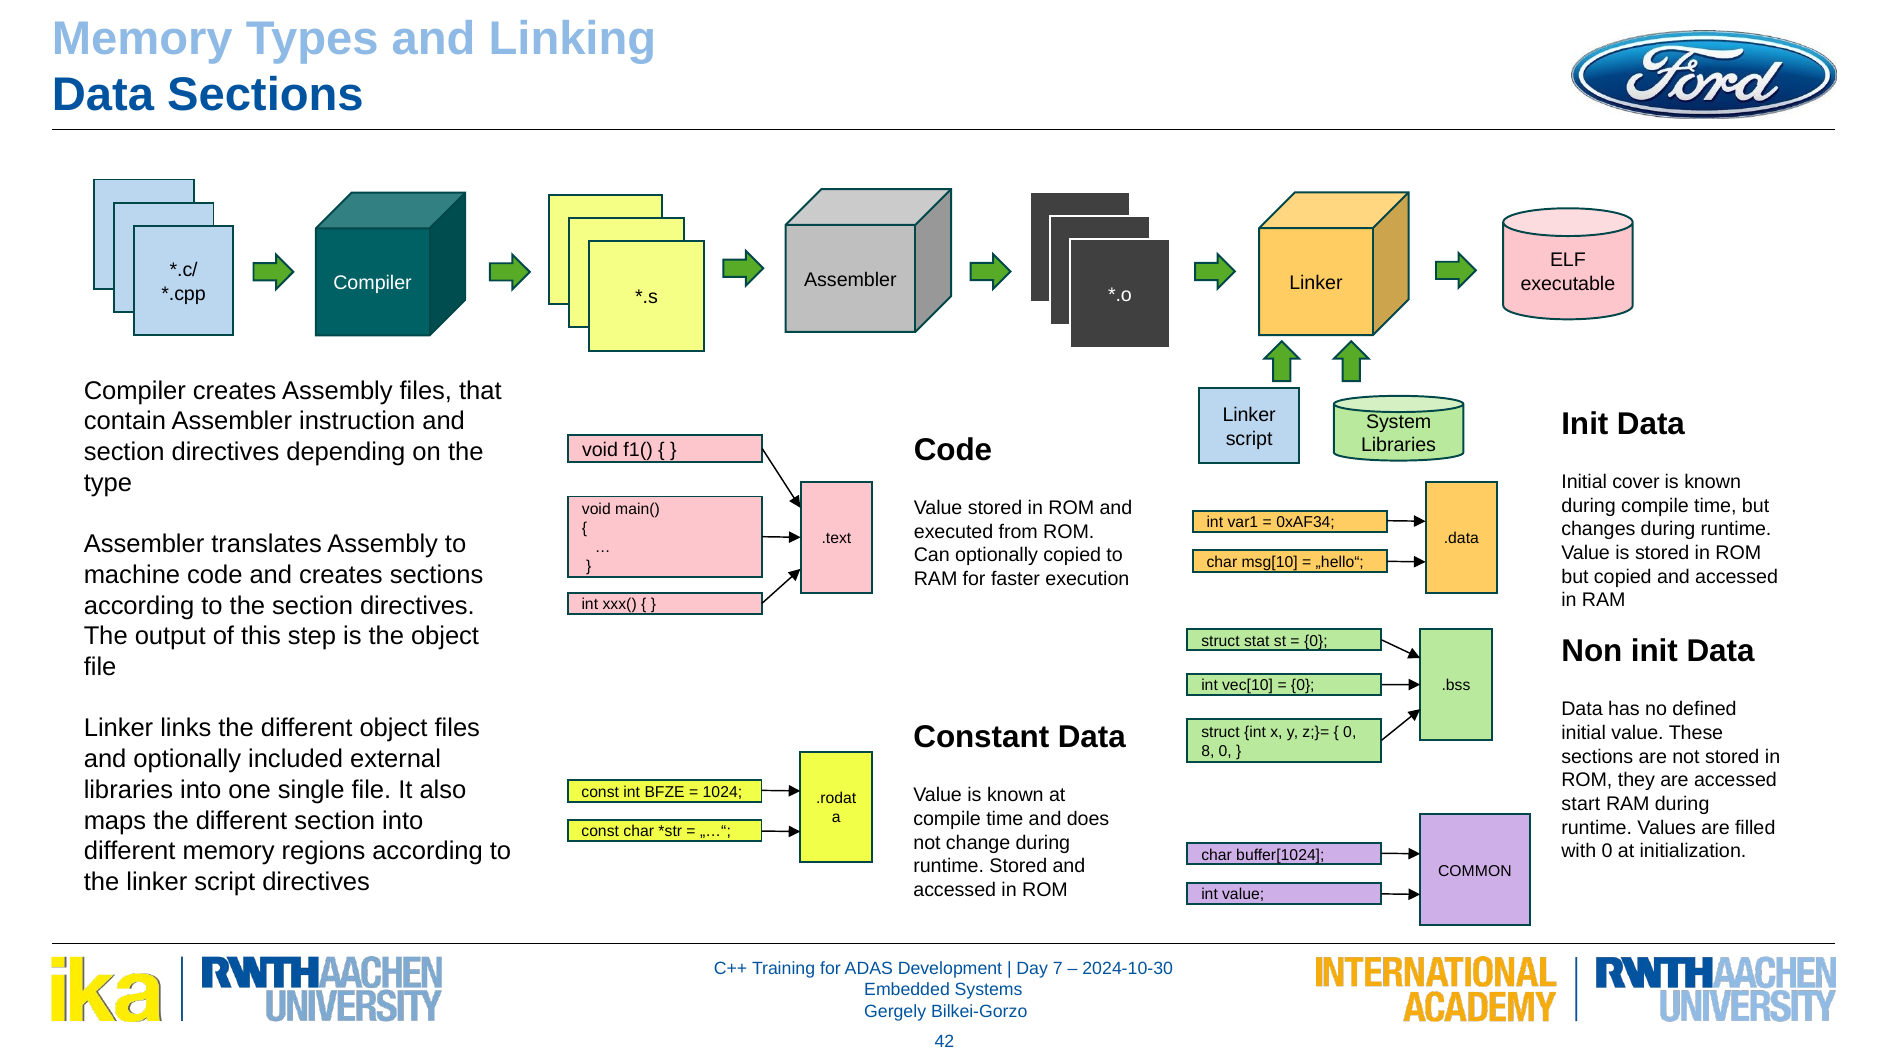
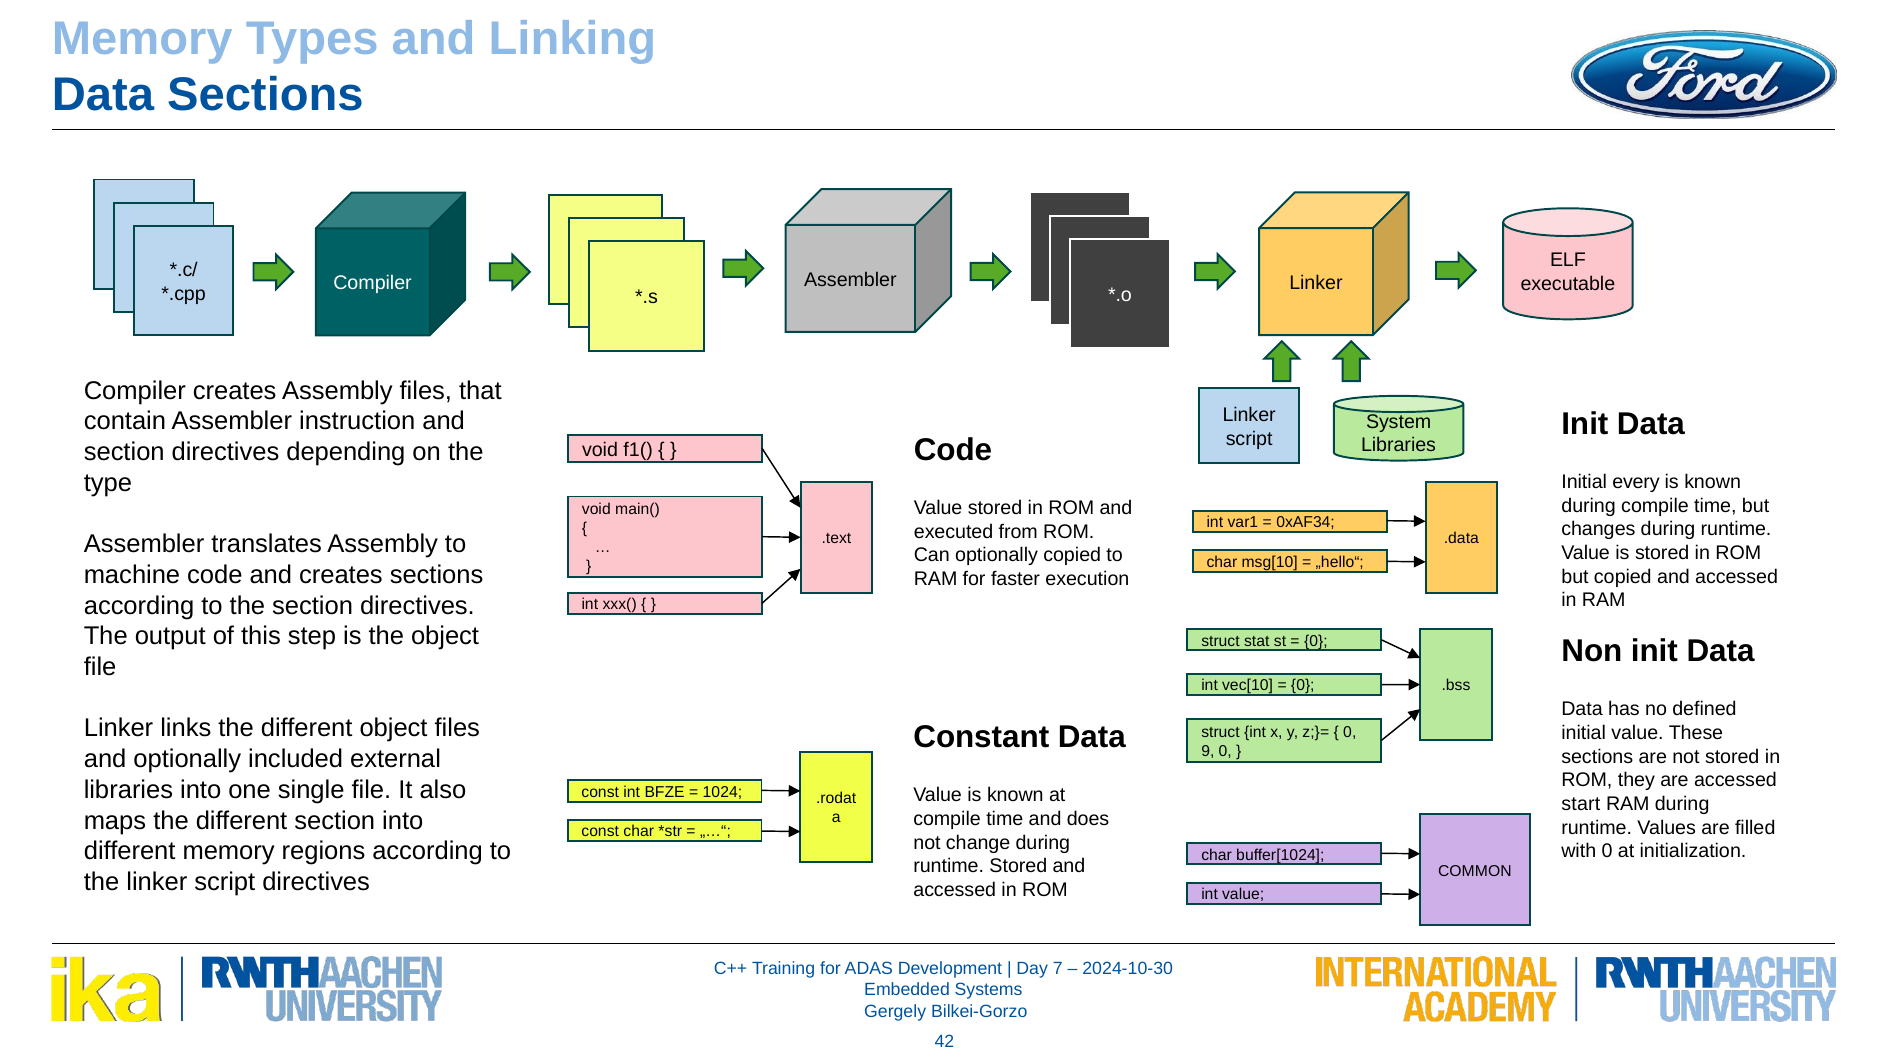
cover: cover -> every
8: 8 -> 9
